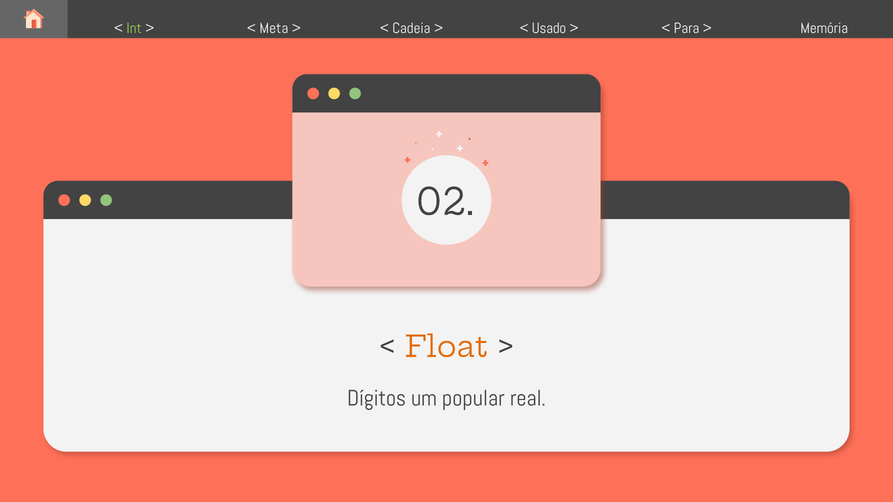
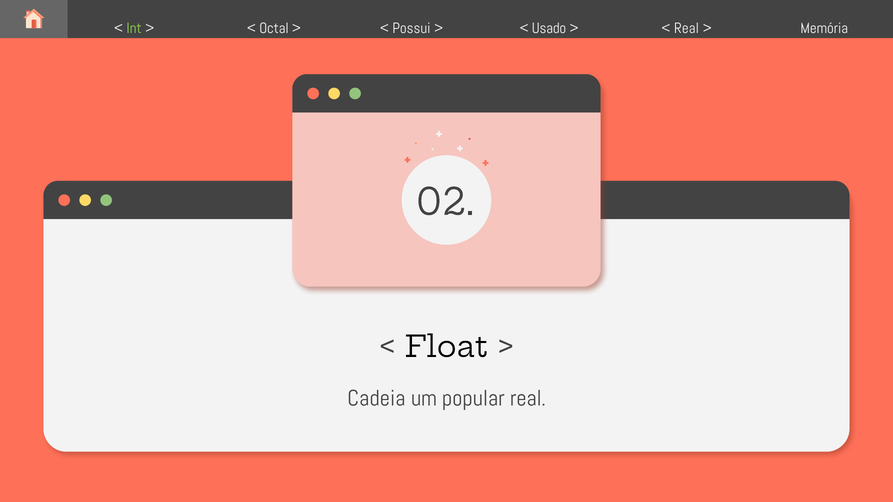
Meta: Meta -> Octal
Cadeia: Cadeia -> Possui
Para at (687, 28): Para -> Real
Float colour: orange -> black
Dígitos: Dígitos -> Cadeia
